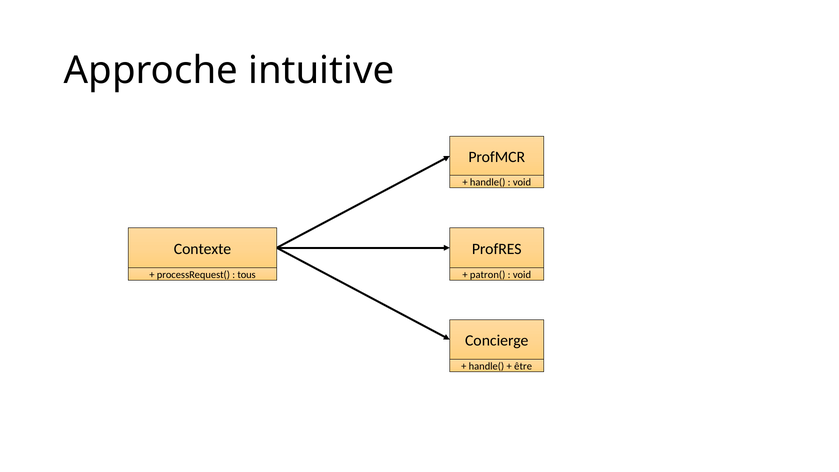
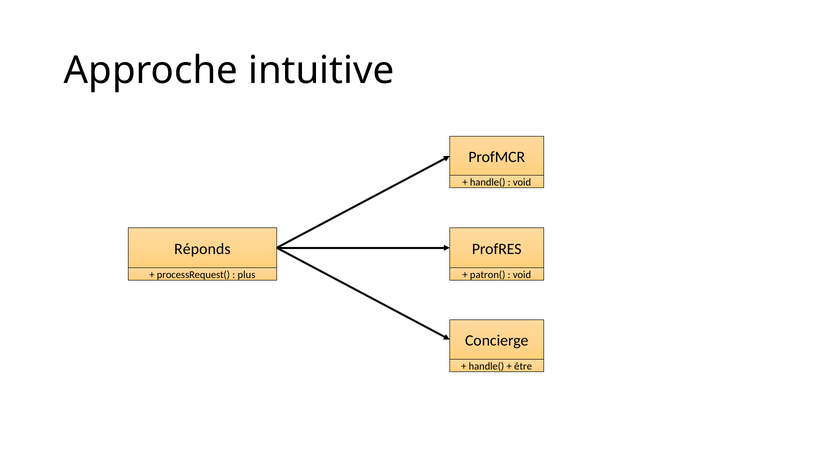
Contexte: Contexte -> Réponds
tous: tous -> plus
